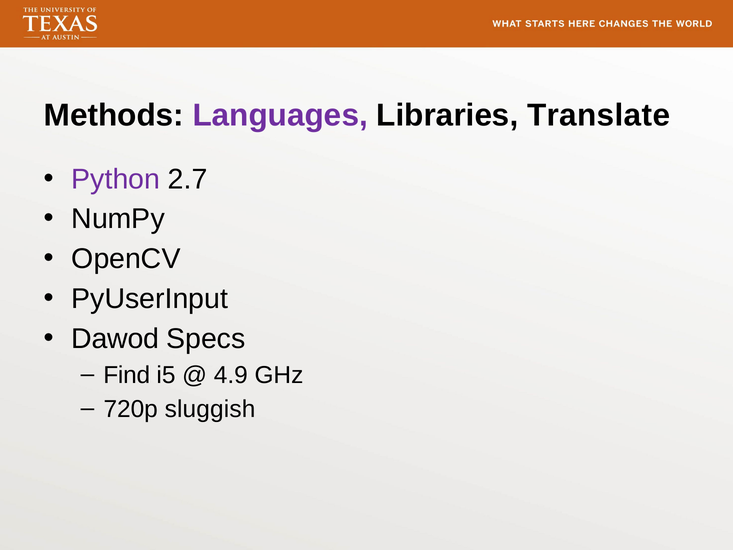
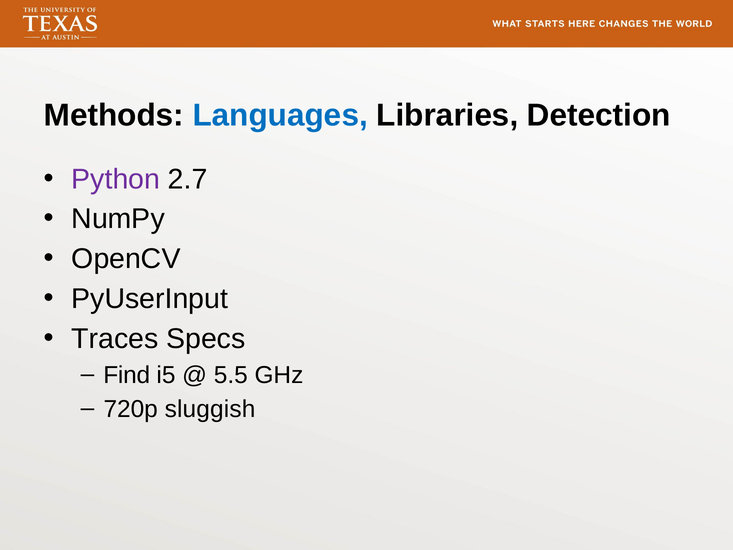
Languages colour: purple -> blue
Translate: Translate -> Detection
Dawod: Dawod -> Traces
4.9: 4.9 -> 5.5
